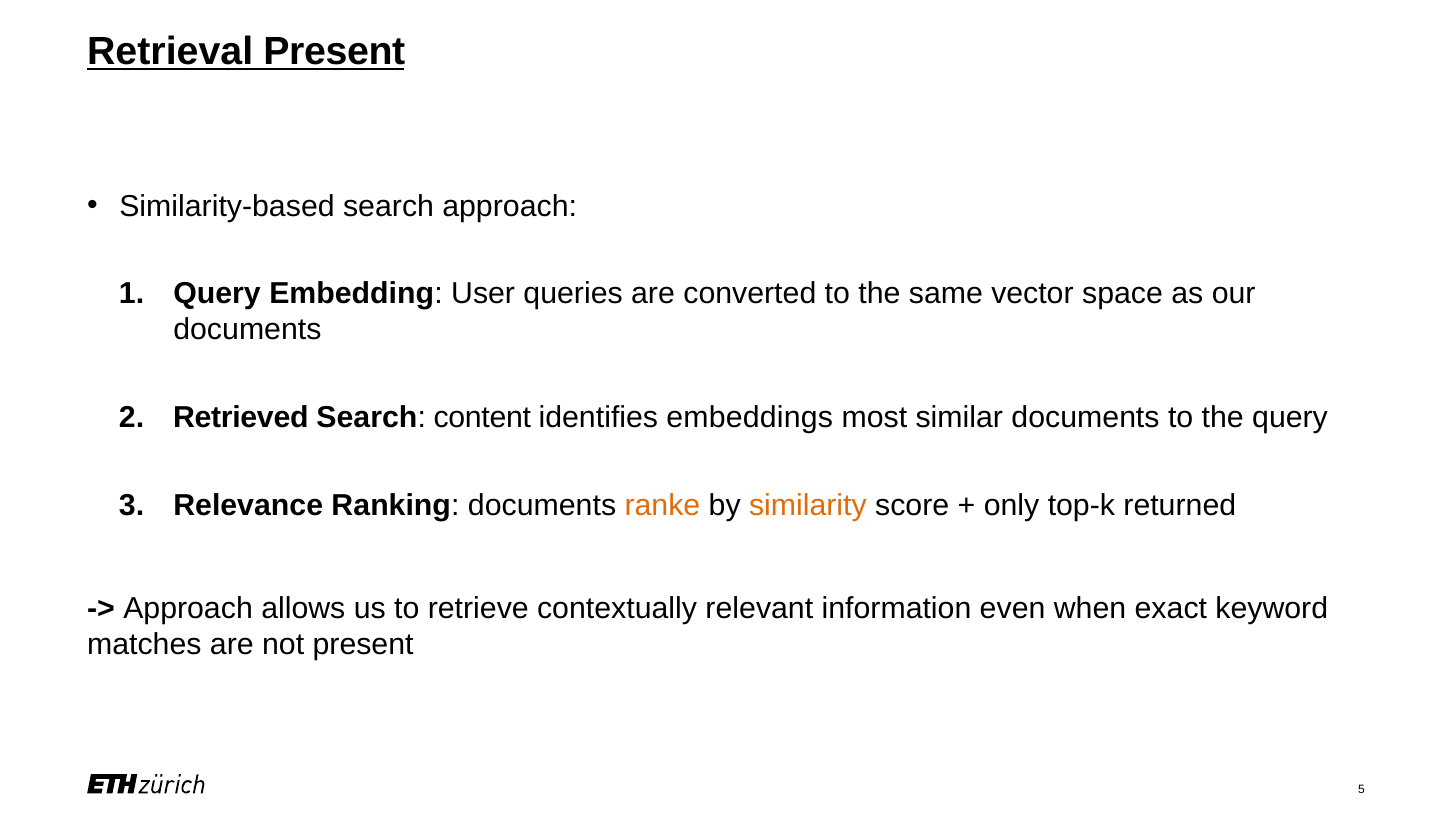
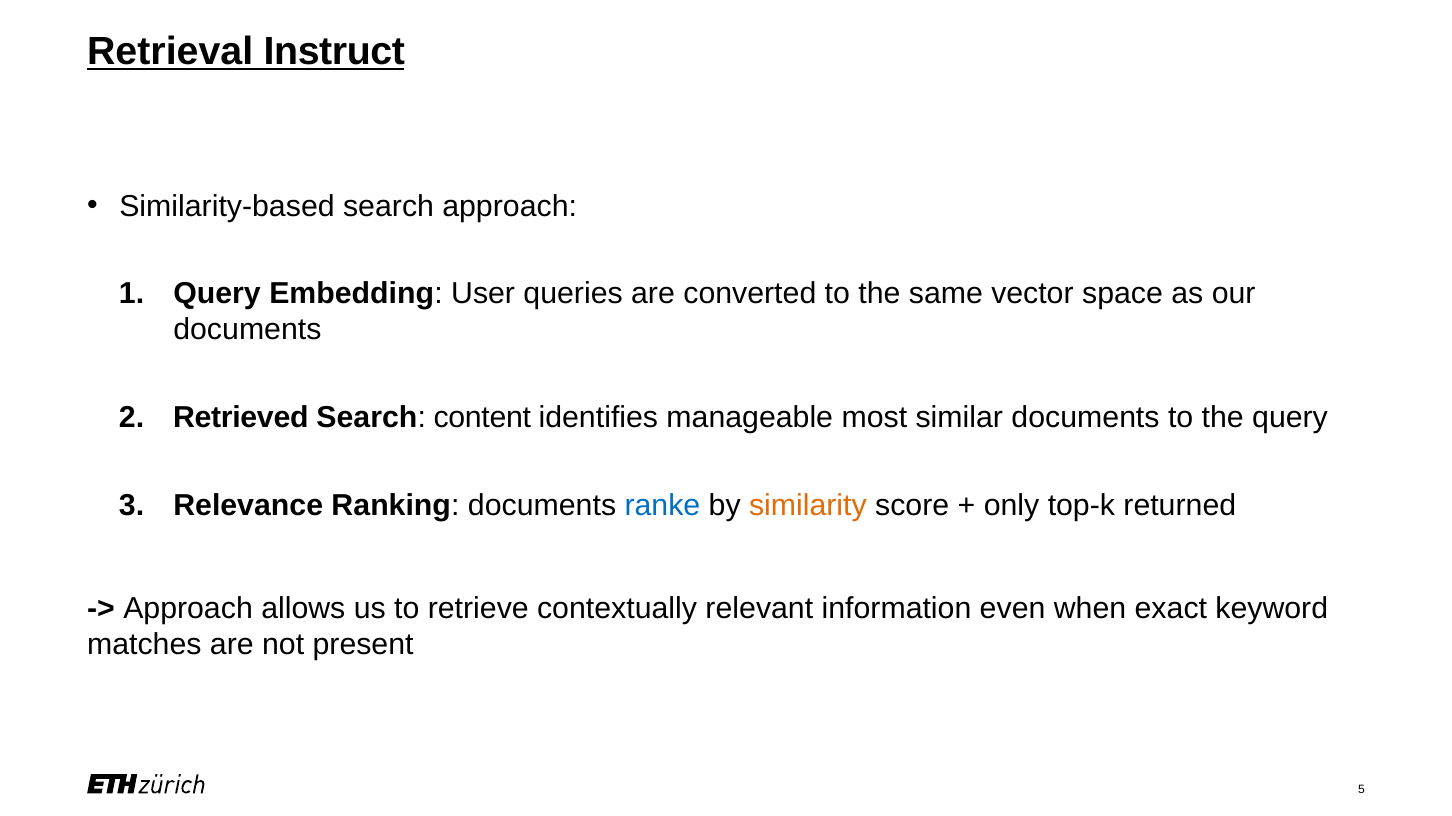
Retrieval Present: Present -> Instruct
embeddings: embeddings -> manageable
ranke colour: orange -> blue
